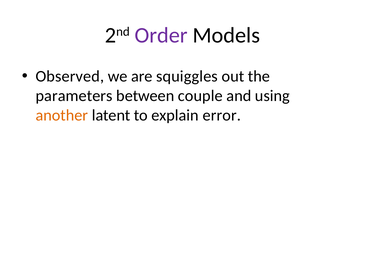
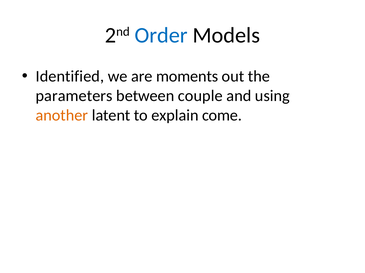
Order colour: purple -> blue
Observed: Observed -> Identified
squiggles: squiggles -> moments
error: error -> come
